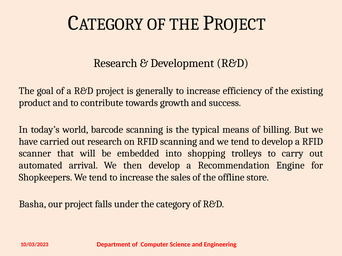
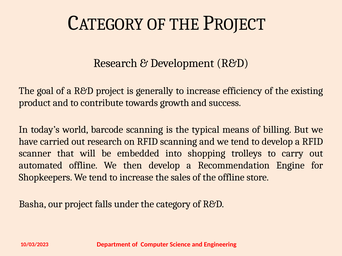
automated arrival: arrival -> offline
